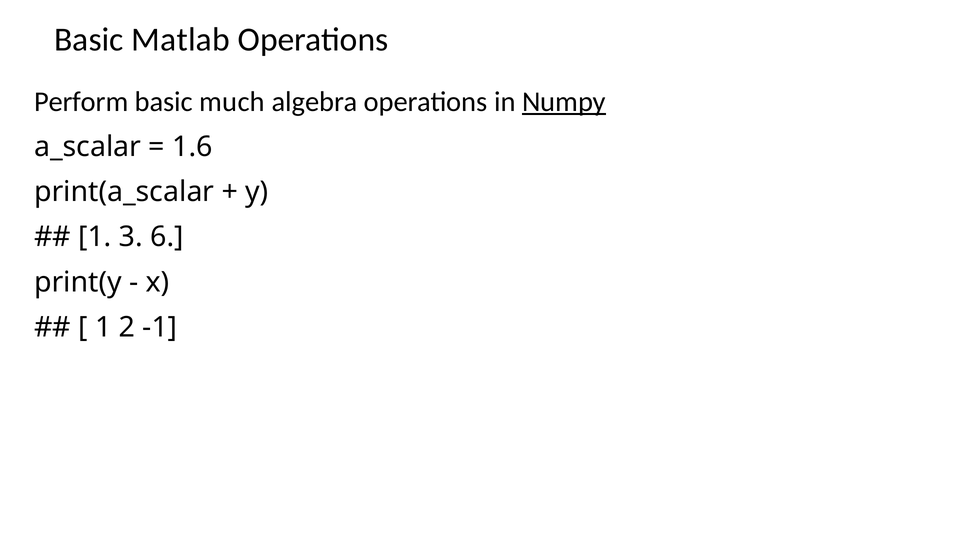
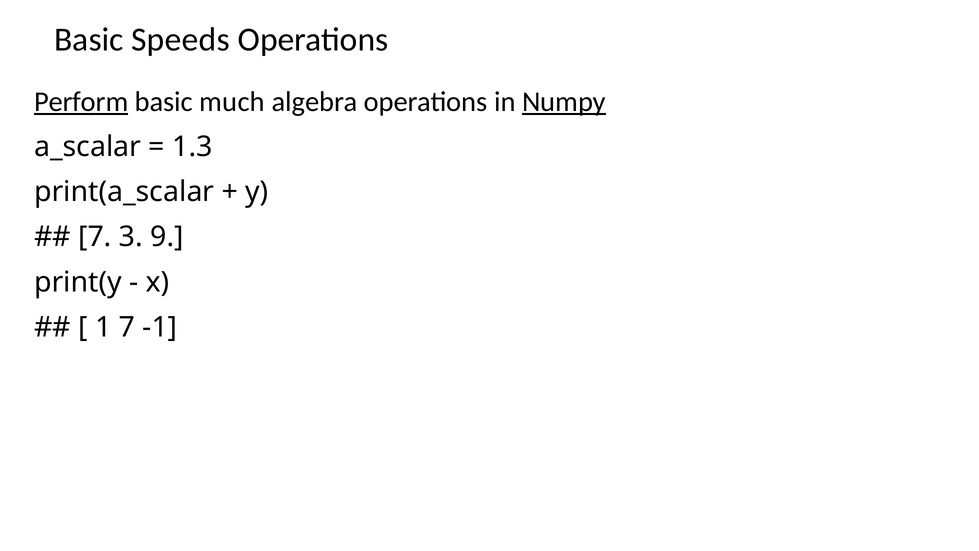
Matlab: Matlab -> Speeds
Perform underline: none -> present
1.6: 1.6 -> 1.3
1 at (95, 237): 1 -> 7
6: 6 -> 9
1 2: 2 -> 7
